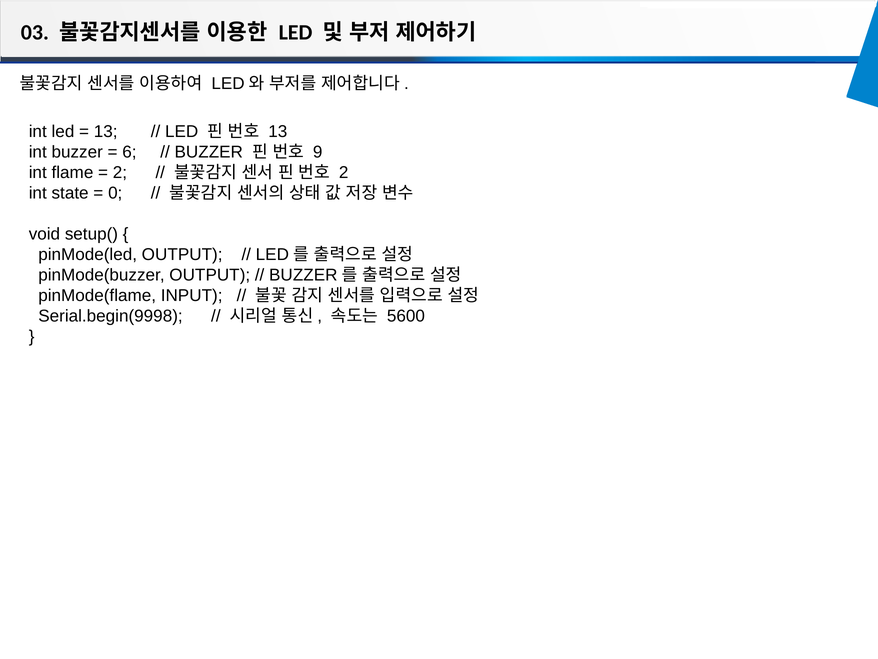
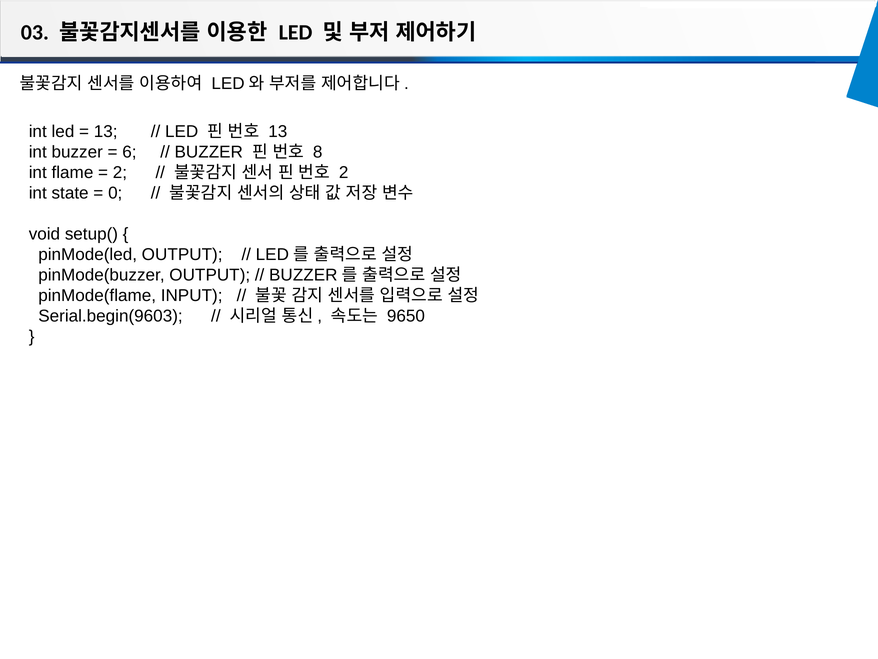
9: 9 -> 8
Serial.begin(9998: Serial.begin(9998 -> Serial.begin(9603
5600: 5600 -> 9650
